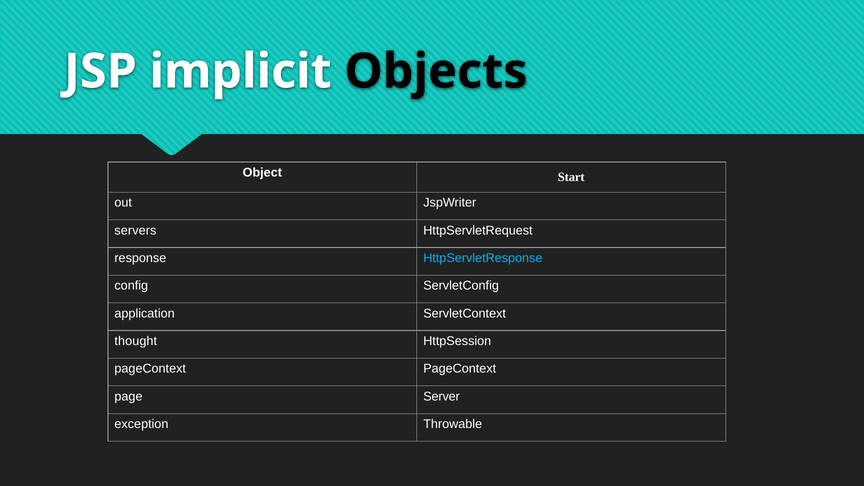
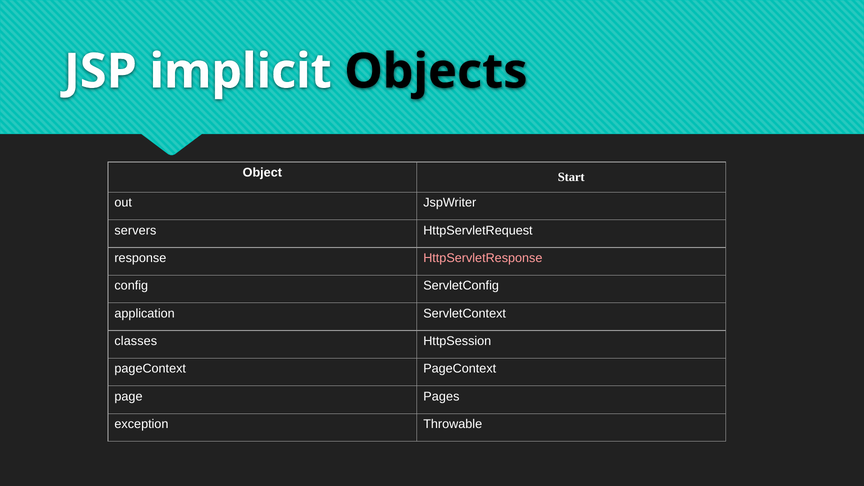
HttpServletResponse colour: light blue -> pink
thought: thought -> classes
Server: Server -> Pages
